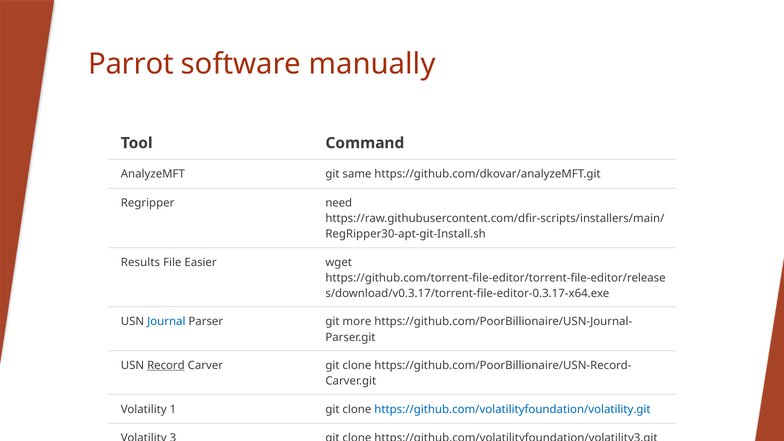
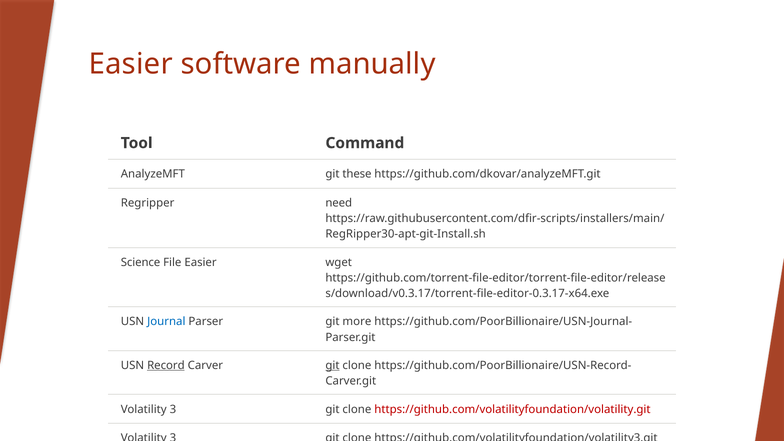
Parrot at (131, 64): Parrot -> Easier
same: same -> these
Results: Results -> Science
git at (332, 365) underline: none -> present
1 at (173, 409): 1 -> 3
https://github.com/volatilityfoundation/volatility.git colour: blue -> red
